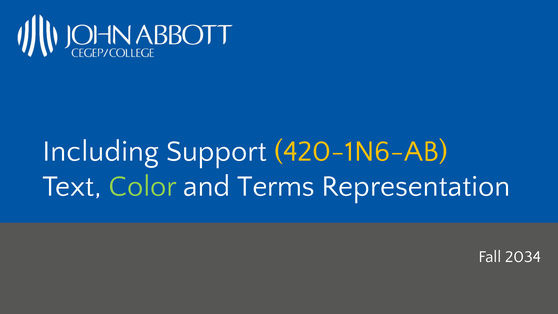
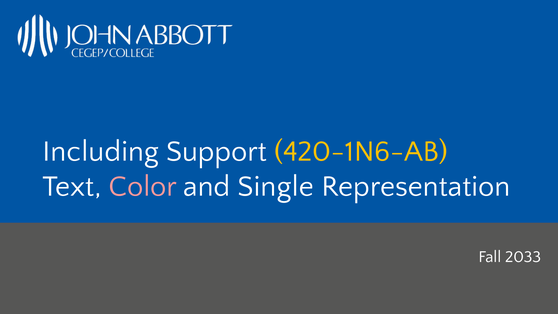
Color colour: light green -> pink
Terms: Terms -> Single
2034: 2034 -> 2033
